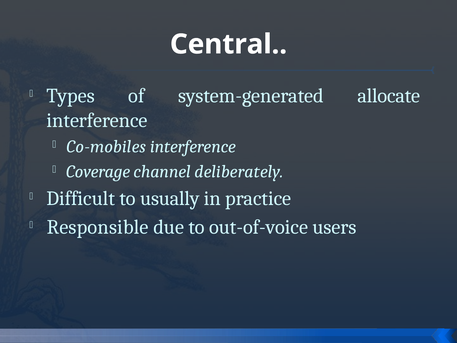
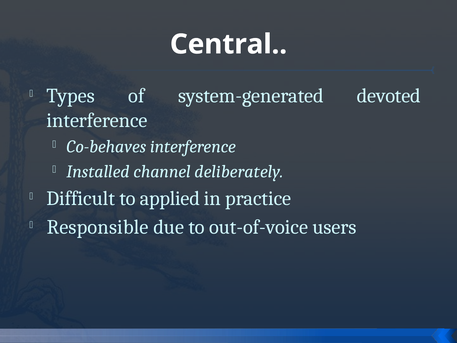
allocate: allocate -> devoted
Co-mobiles: Co-mobiles -> Co-behaves
Coverage: Coverage -> Installed
usually: usually -> applied
